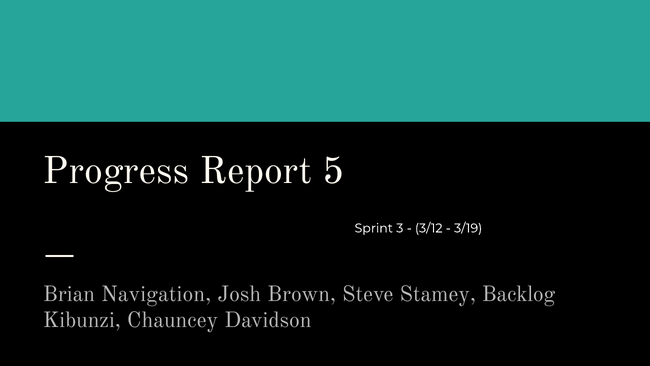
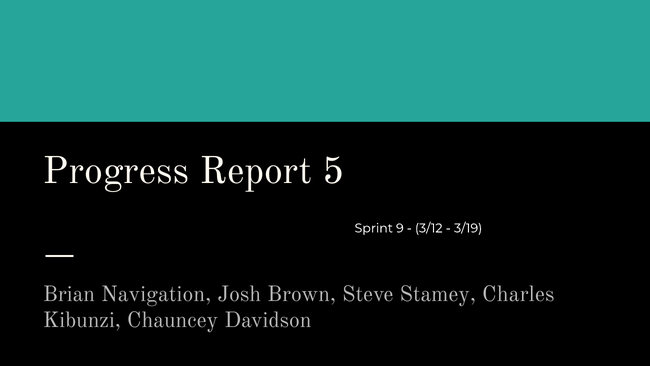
3: 3 -> 9
Backlog: Backlog -> Charles
